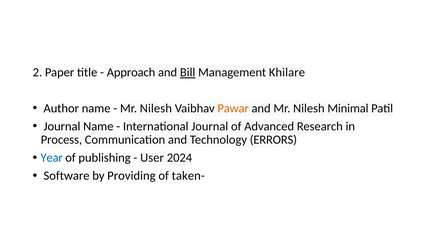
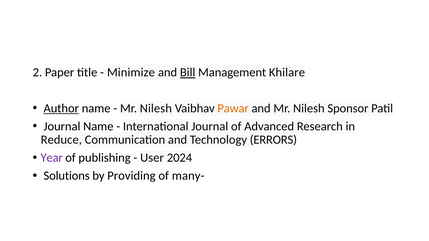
Approach: Approach -> Minimize
Author underline: none -> present
Minimal: Minimal -> Sponsor
Process: Process -> Reduce
Year colour: blue -> purple
Software: Software -> Solutions
taken-: taken- -> many-
